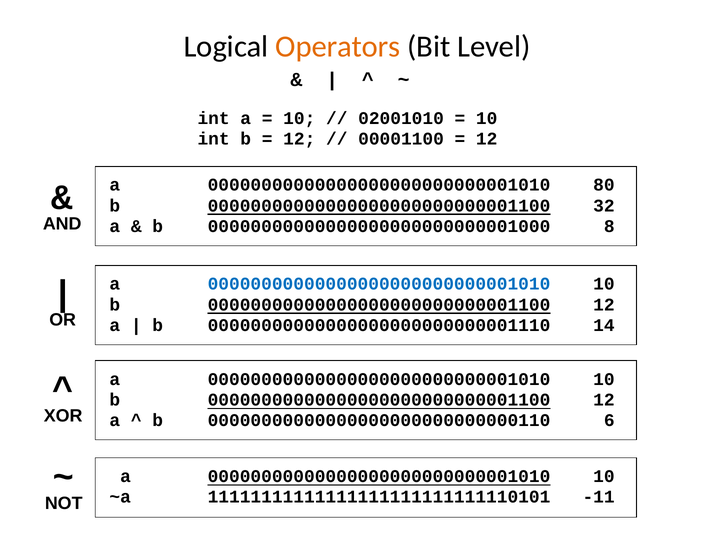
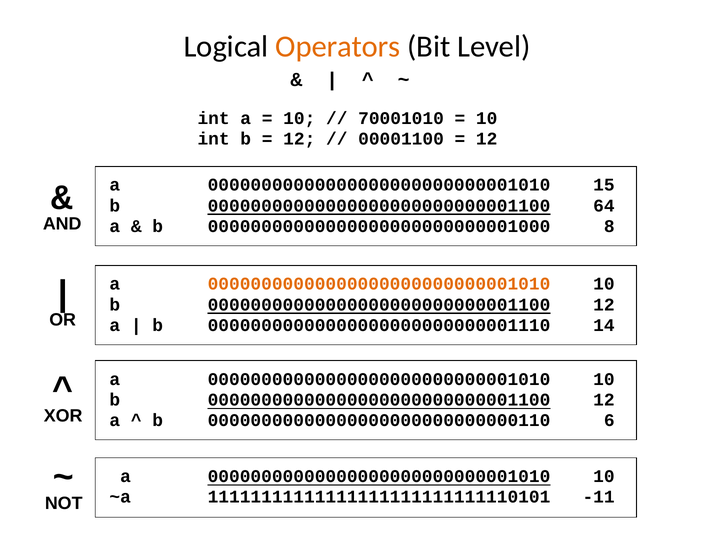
02001010: 02001010 -> 70001010
80: 80 -> 15
32: 32 -> 64
00000000000000000000000000001010 at (379, 284) colour: blue -> orange
